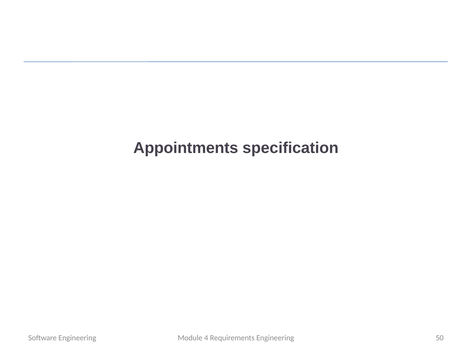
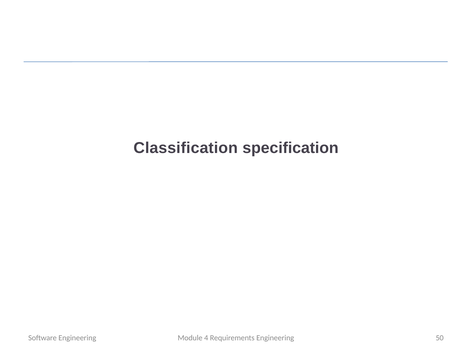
Appointments: Appointments -> Classification
